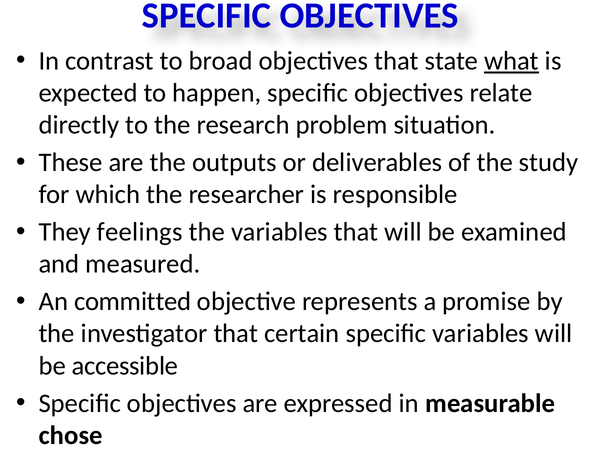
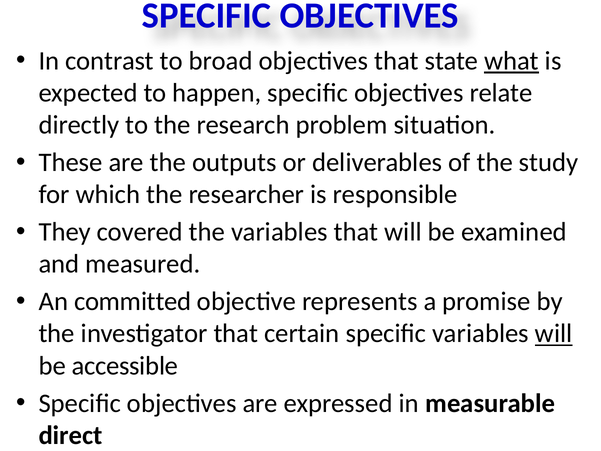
feelings: feelings -> covered
will at (554, 333) underline: none -> present
chose: chose -> direct
